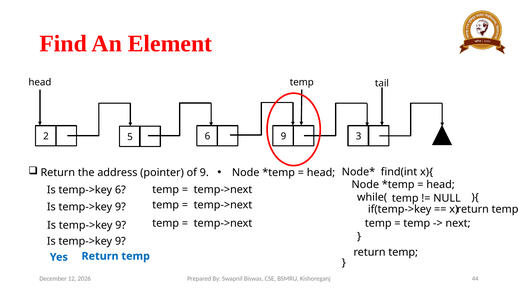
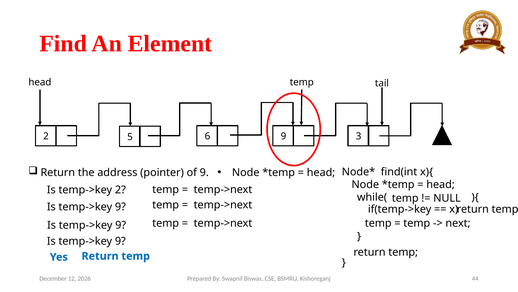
temp->key 6: 6 -> 2
